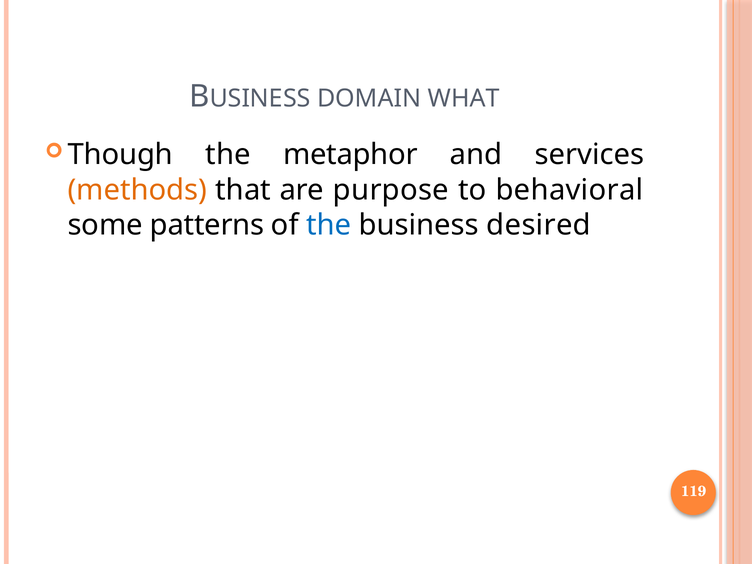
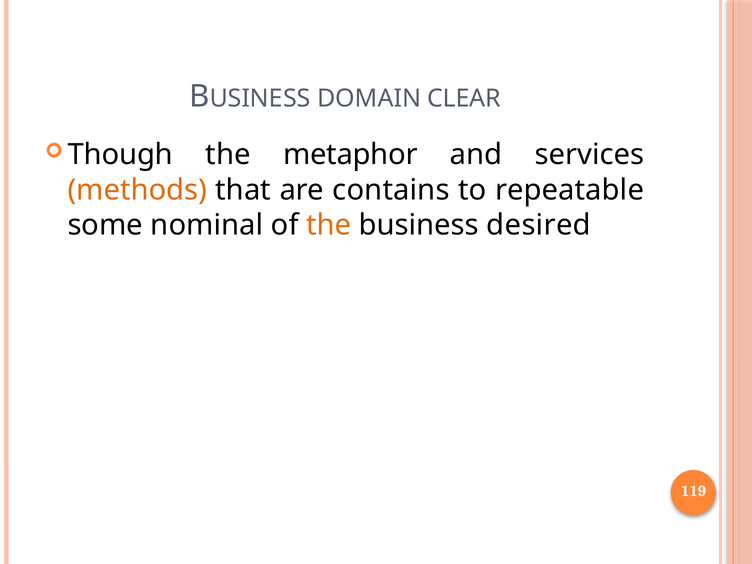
WHAT: WHAT -> CLEAR
purpose: purpose -> contains
behavioral: behavioral -> repeatable
patterns: patterns -> nominal
the at (329, 225) colour: blue -> orange
